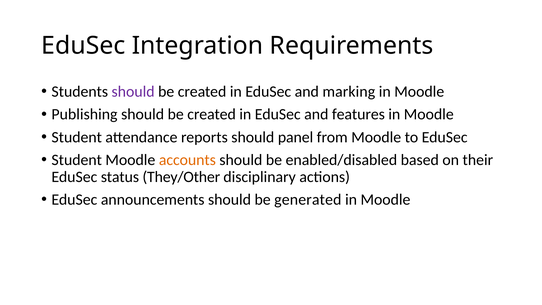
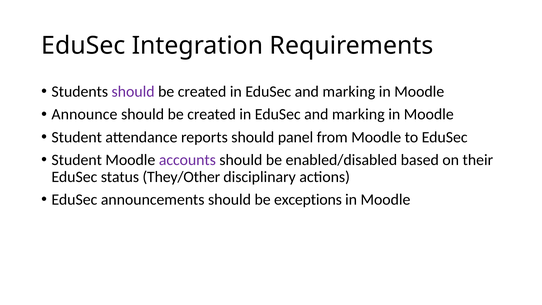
Publishing: Publishing -> Announce
features at (358, 114): features -> marking
accounts colour: orange -> purple
generated: generated -> exceptions
